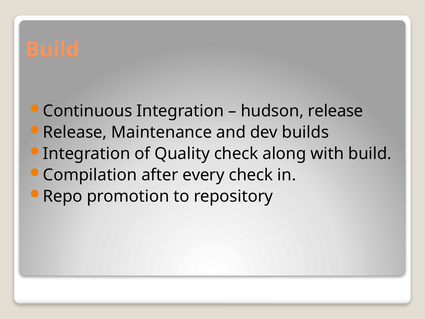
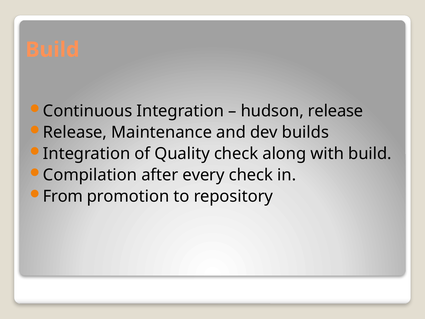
Repo: Repo -> From
